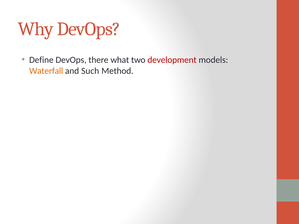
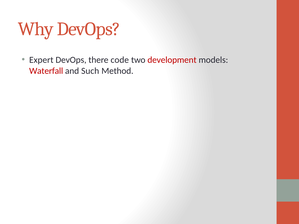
Define: Define -> Expert
what: what -> code
Waterfall colour: orange -> red
